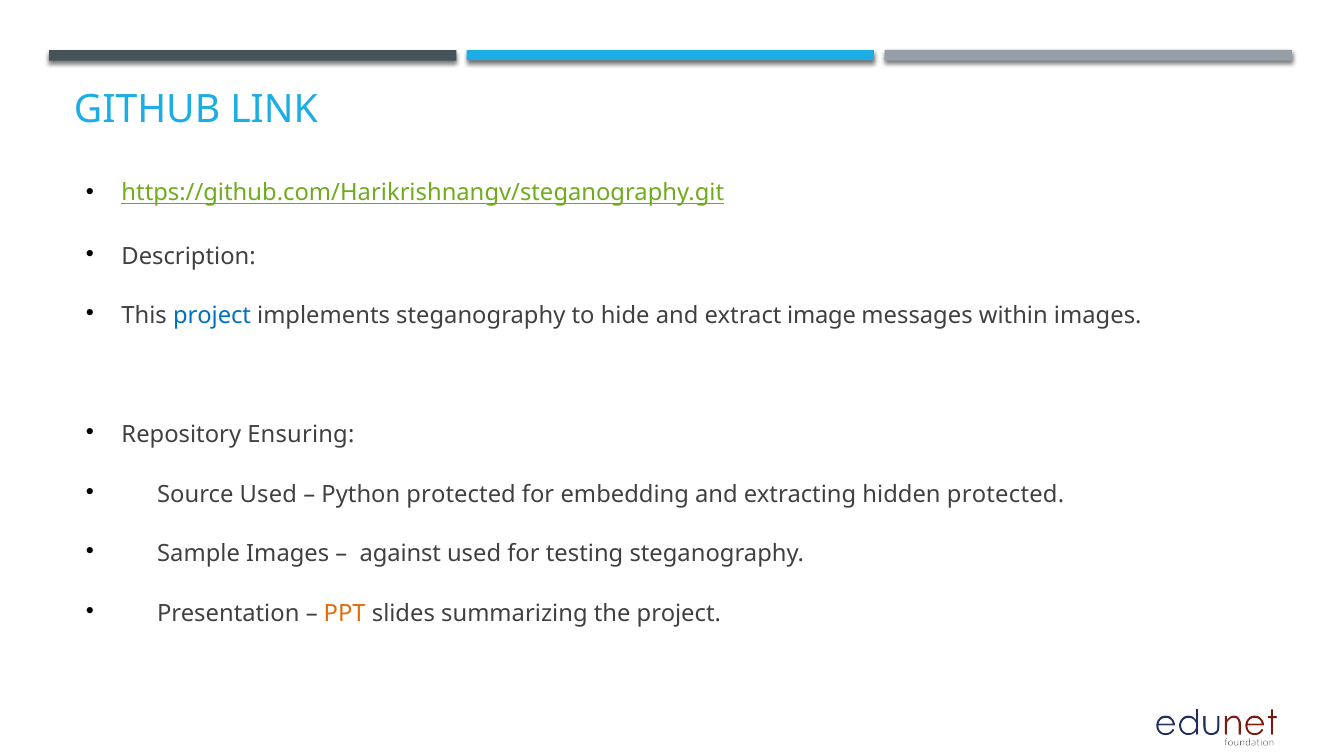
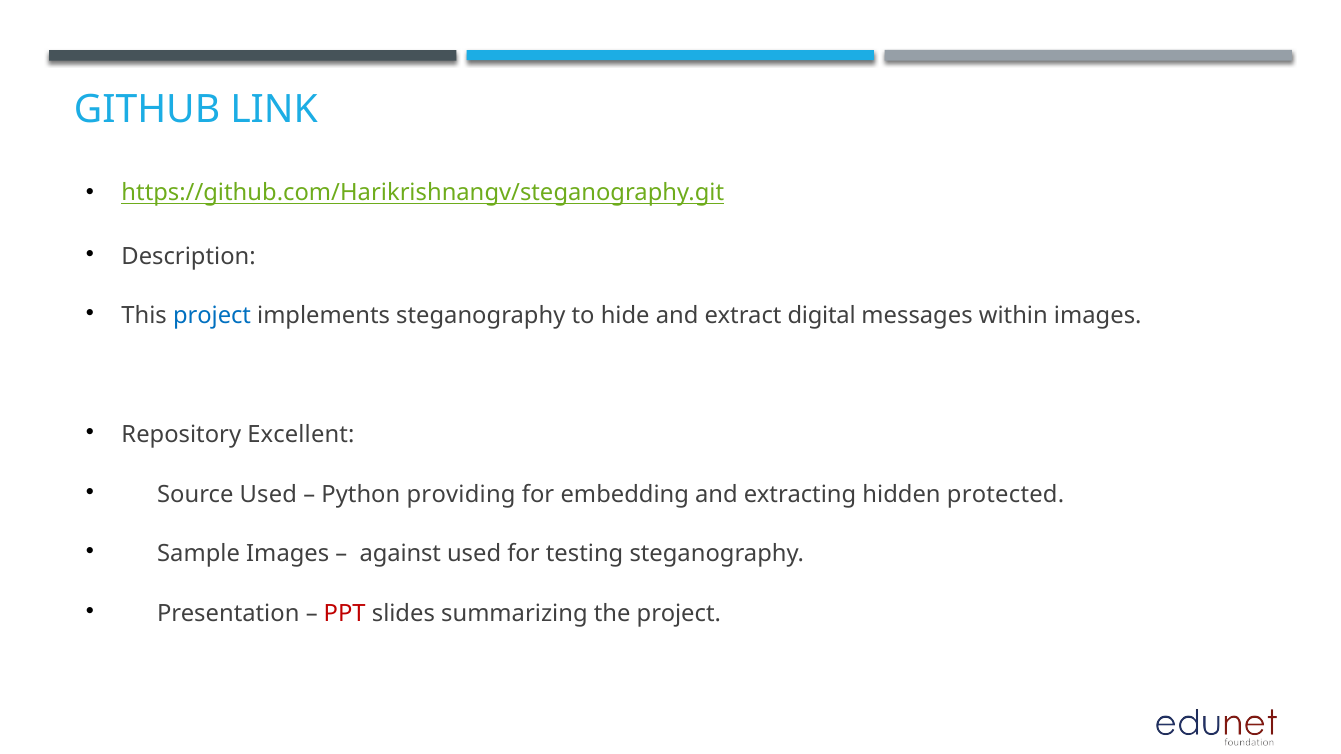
image: image -> digital
Ensuring: Ensuring -> Excellent
Python protected: protected -> providing
PPT colour: orange -> red
